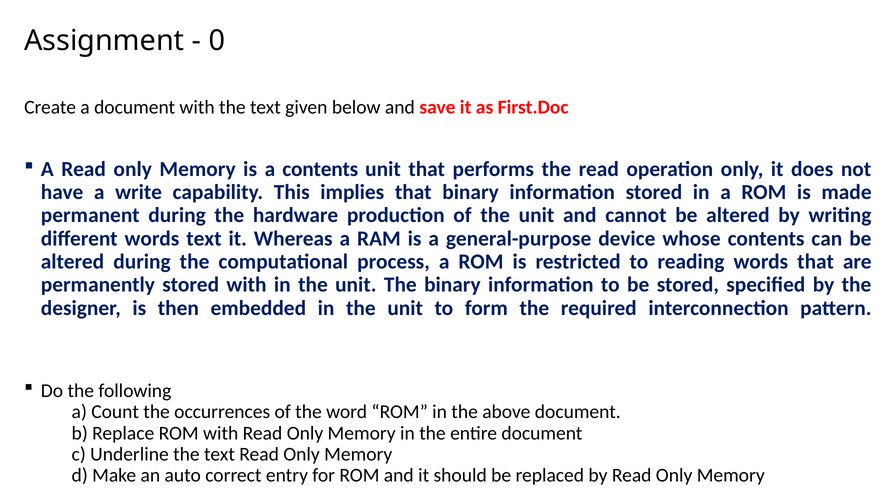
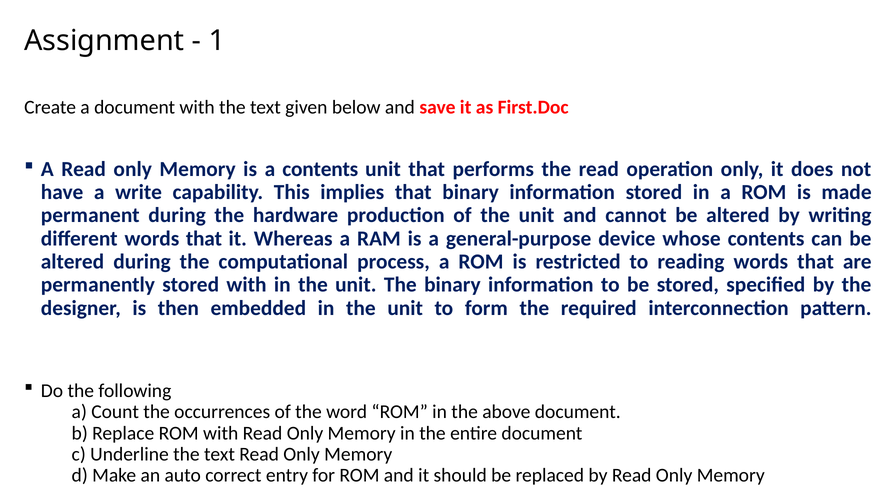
0: 0 -> 1
different words text: text -> that
